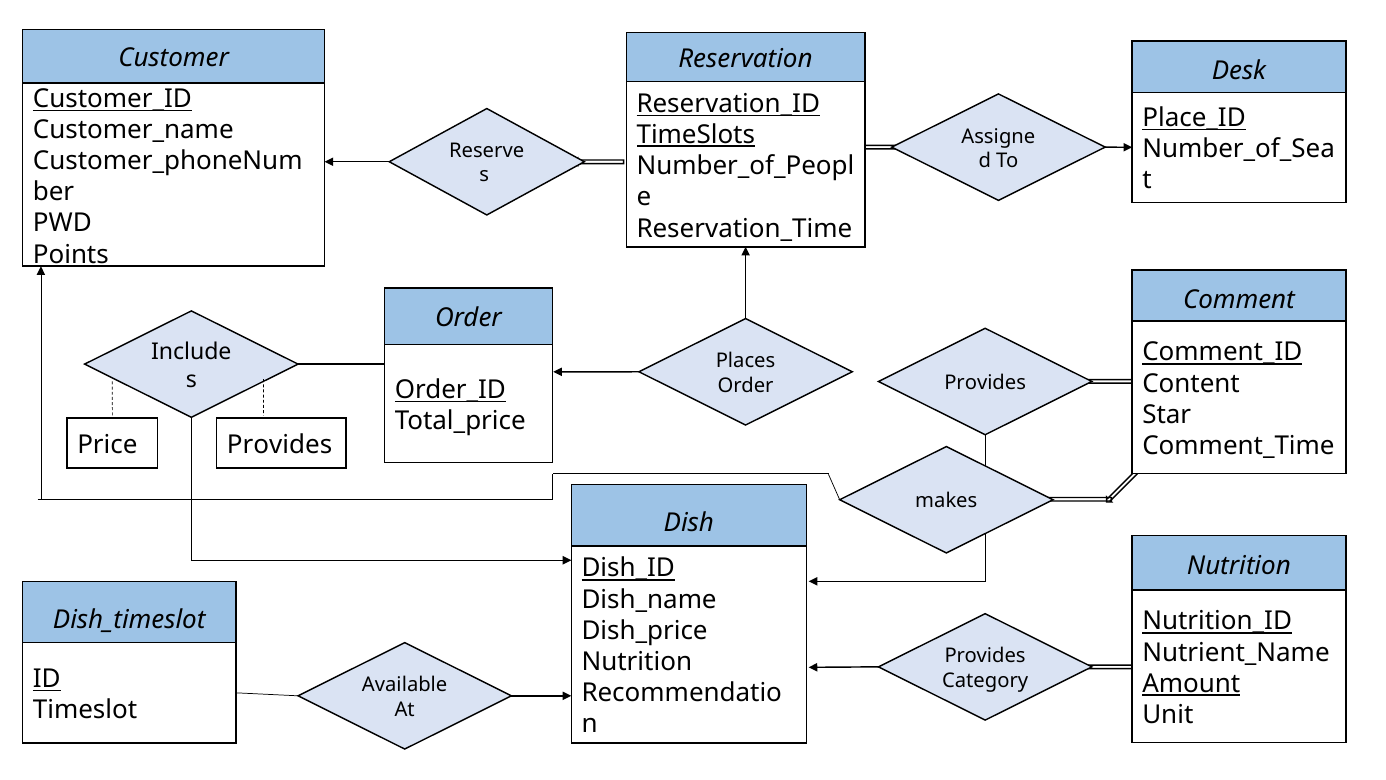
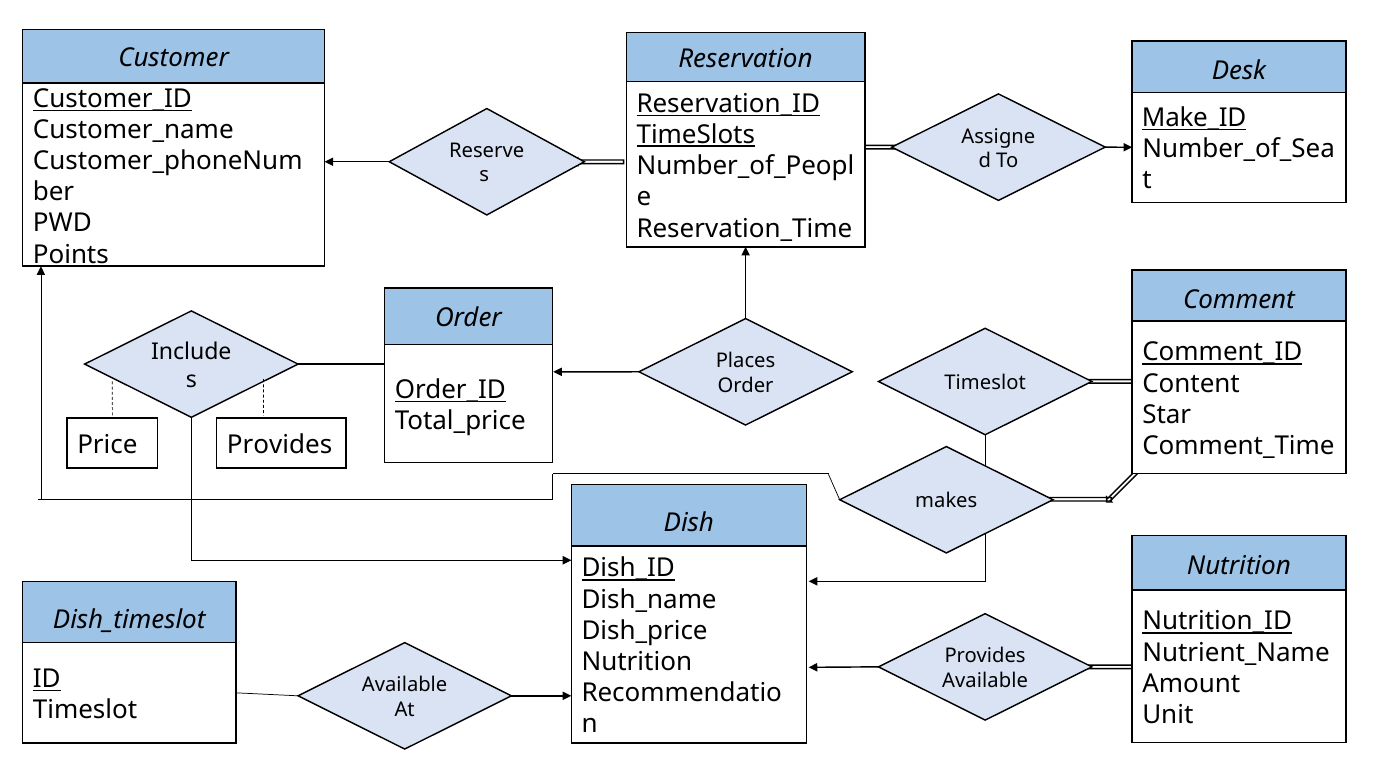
Place_ID: Place_ID -> Make_ID
Provides at (985, 383): Provides -> Timeslot
Category at (985, 680): Category -> Available
Amount underline: present -> none
